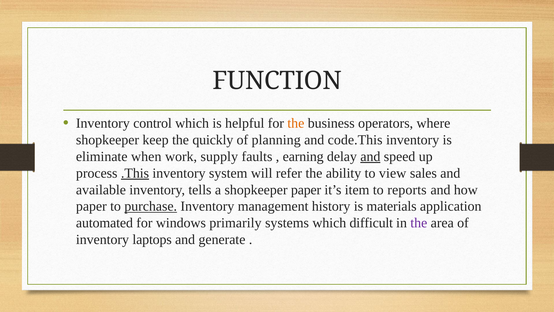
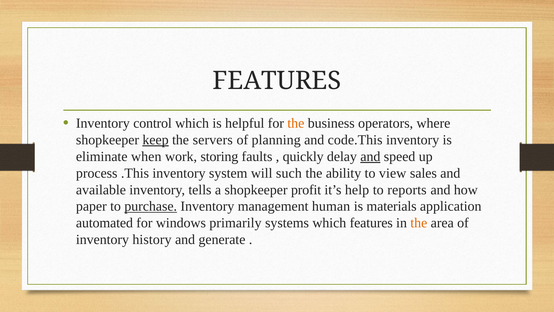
FUNCTION at (277, 81): FUNCTION -> FEATURES
keep underline: none -> present
quickly: quickly -> servers
supply: supply -> storing
earning: earning -> quickly
.This underline: present -> none
refer: refer -> such
shopkeeper paper: paper -> profit
item: item -> help
history: history -> human
which difficult: difficult -> features
the at (419, 223) colour: purple -> orange
laptops: laptops -> history
